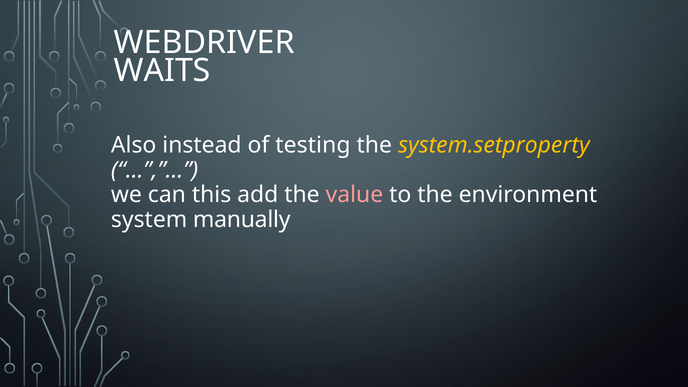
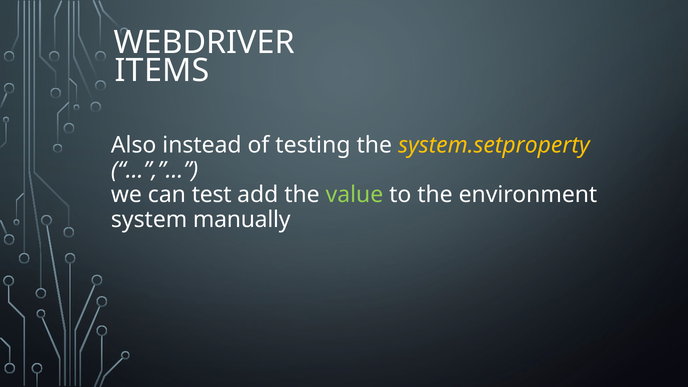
WAITS: WAITS -> ITEMS
this: this -> test
value colour: pink -> light green
